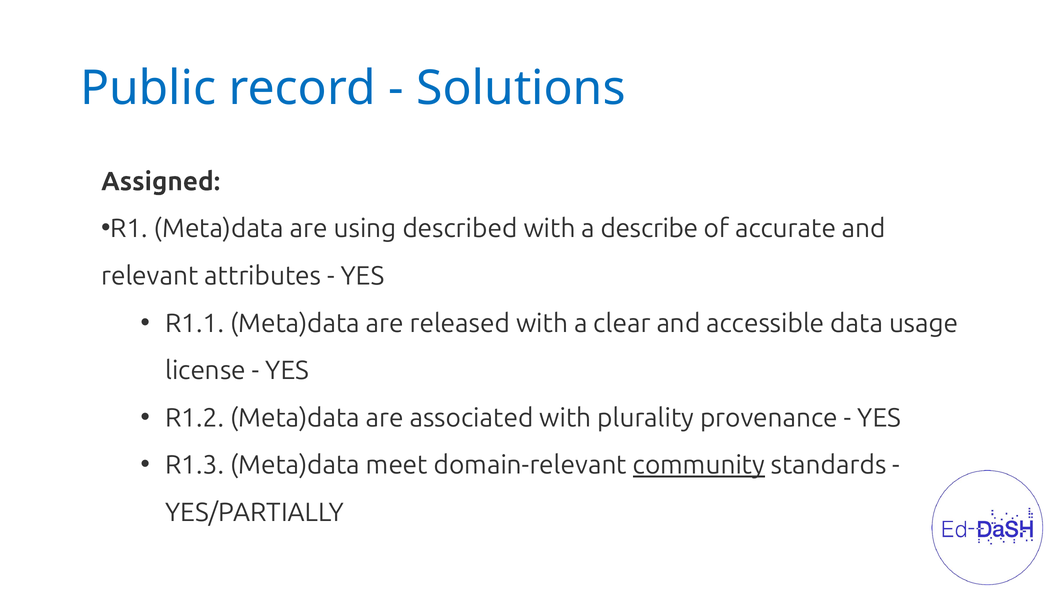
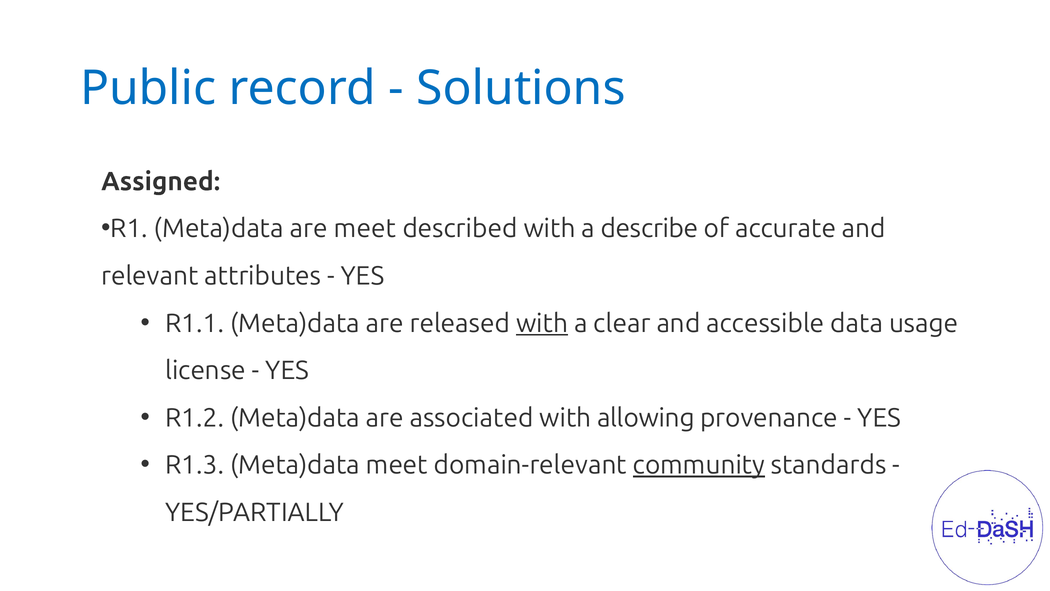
are using: using -> meet
with at (542, 323) underline: none -> present
plurality: plurality -> allowing
